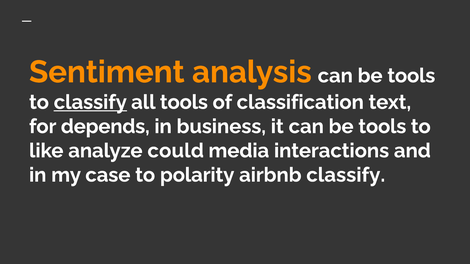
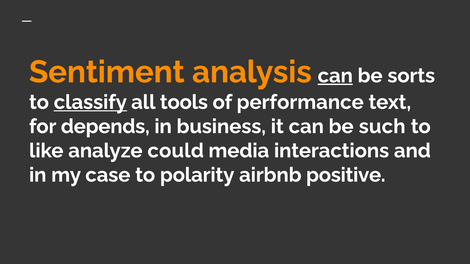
can at (335, 76) underline: none -> present
tools at (411, 76): tools -> sorts
classification: classification -> performance
it can be tools: tools -> such
airbnb classify: classify -> positive
